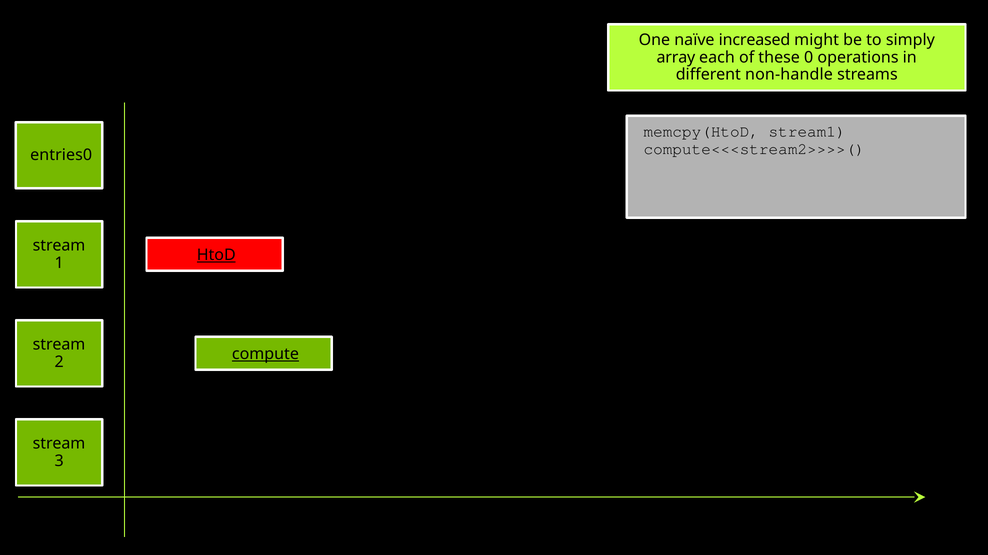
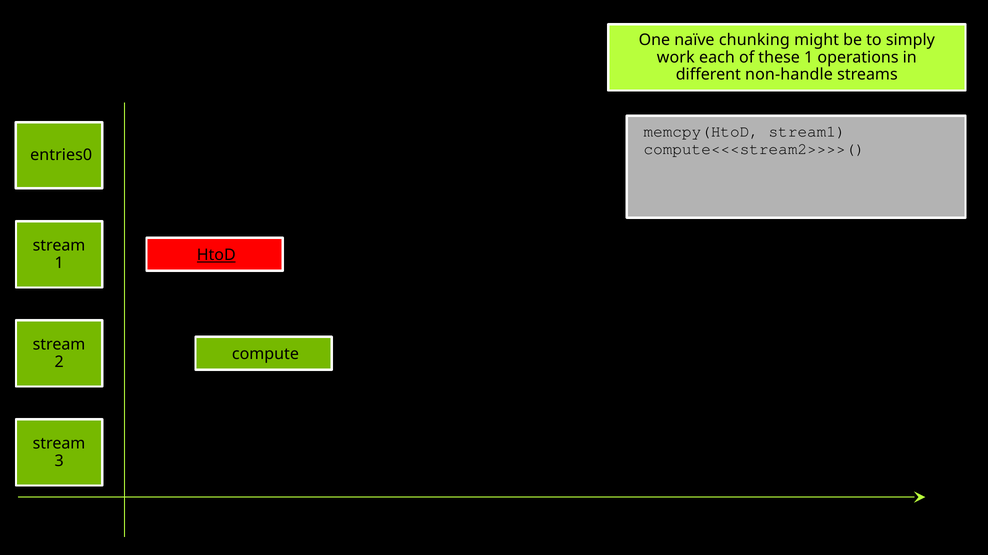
increased: increased -> chunking
array: array -> work
these 0: 0 -> 1
compute underline: present -> none
